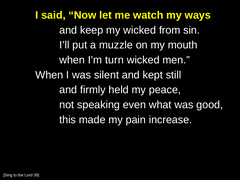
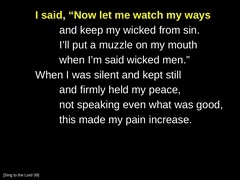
I’m turn: turn -> said
